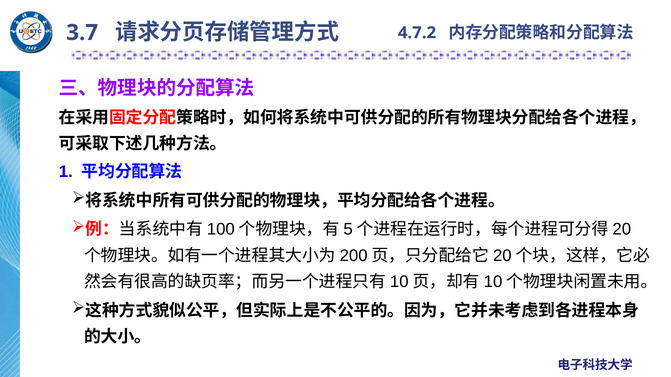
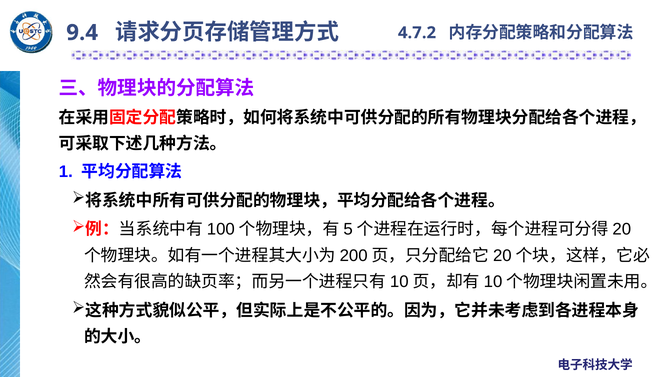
3.7: 3.7 -> 9.4
